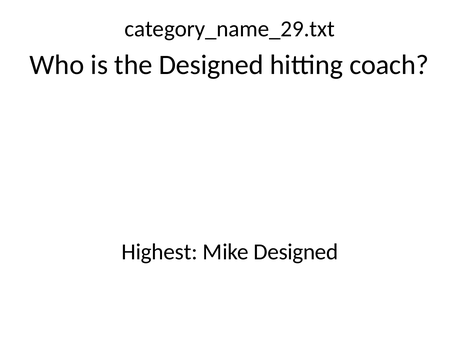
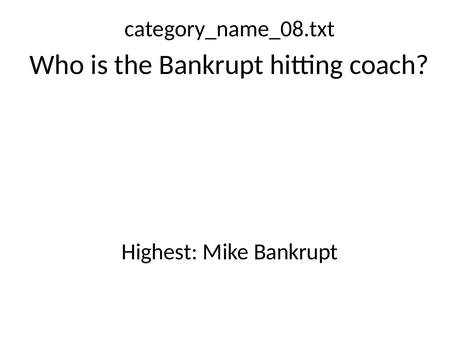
category_name_29.txt: category_name_29.txt -> category_name_08.txt
the Designed: Designed -> Bankrupt
Mike Designed: Designed -> Bankrupt
